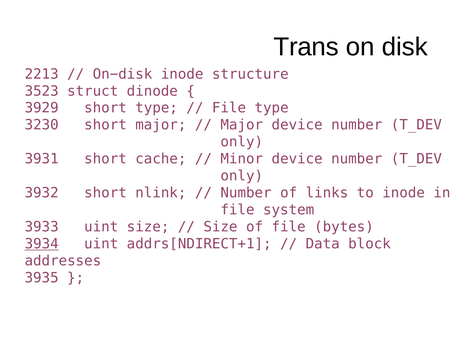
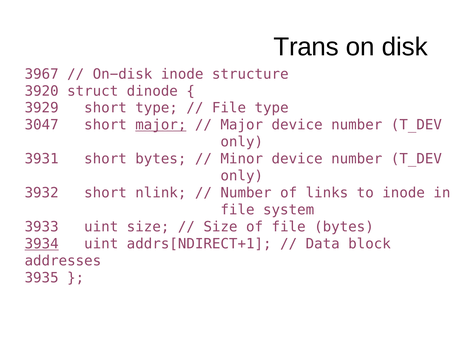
2213: 2213 -> 3967
3523: 3523 -> 3920
3230: 3230 -> 3047
major at (161, 125) underline: none -> present
short cache: cache -> bytes
